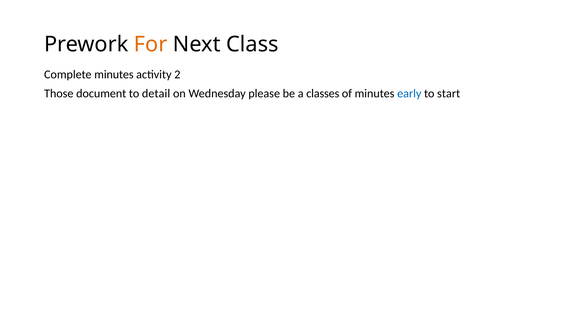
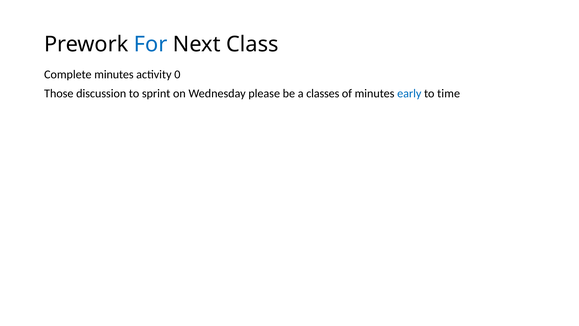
For colour: orange -> blue
2: 2 -> 0
document: document -> discussion
detail: detail -> sprint
start: start -> time
